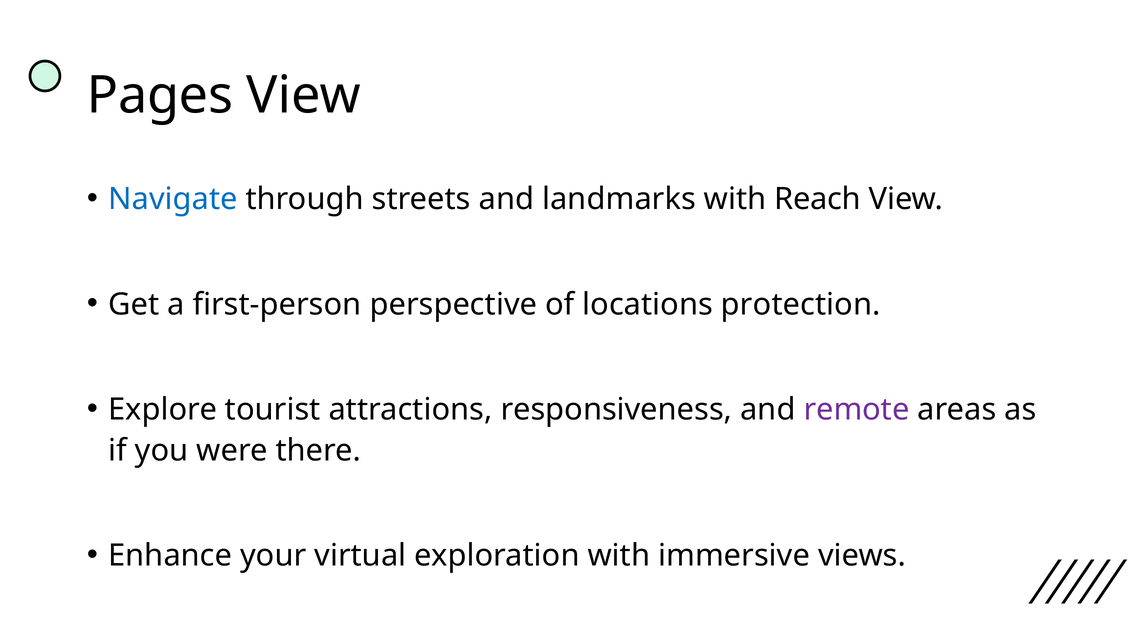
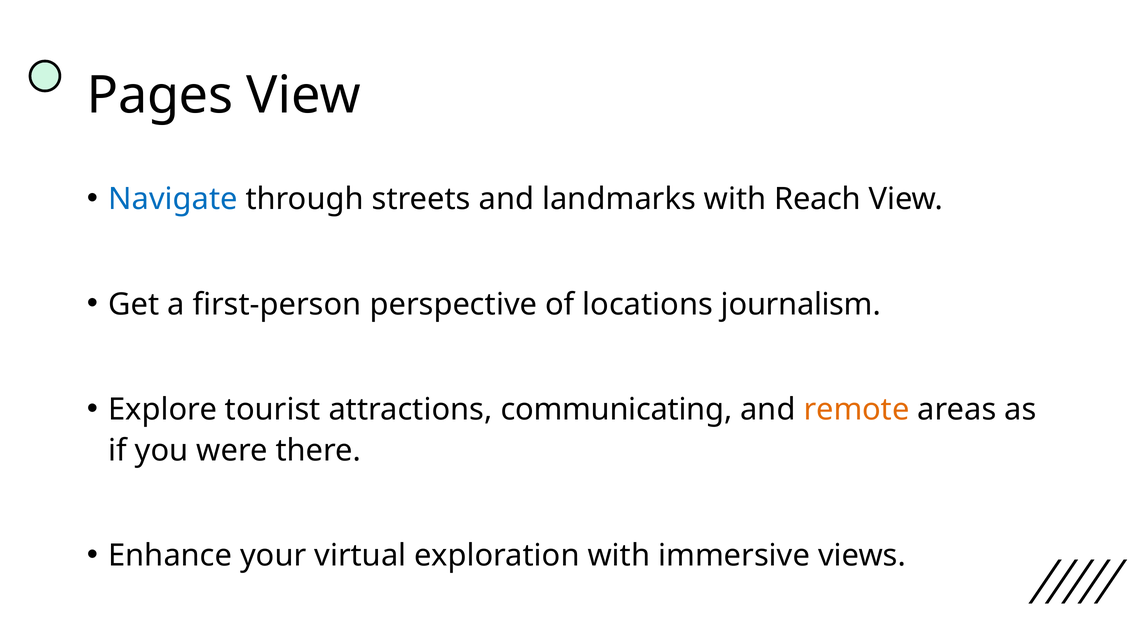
protection: protection -> journalism
responsiveness: responsiveness -> communicating
remote colour: purple -> orange
